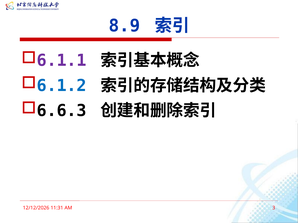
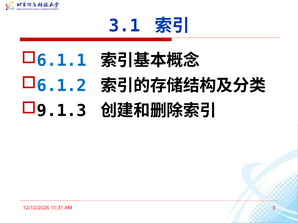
8.9: 8.9 -> 3.1
6.1.1 colour: purple -> blue
6.6.3: 6.6.3 -> 9.1.3
